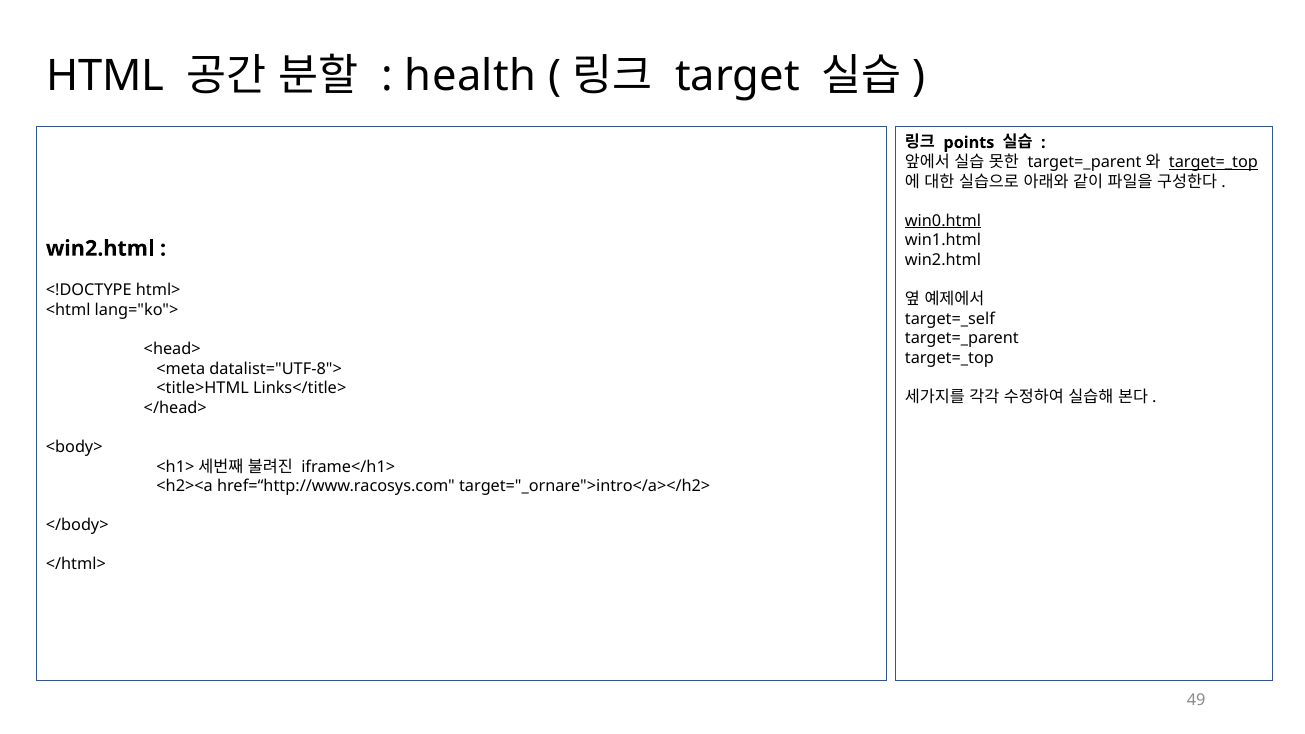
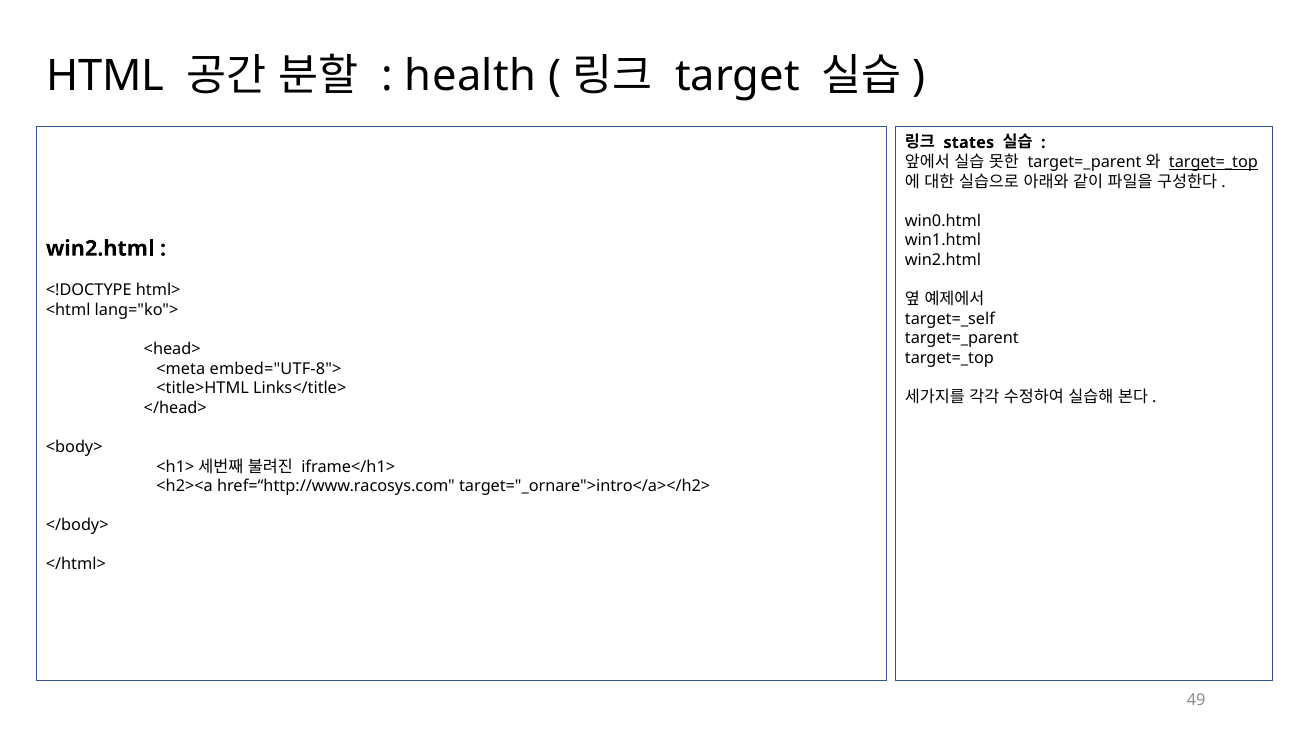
points: points -> states
win0.html underline: present -> none
datalist="UTF-8">: datalist="UTF-8"> -> embed="UTF-8">
